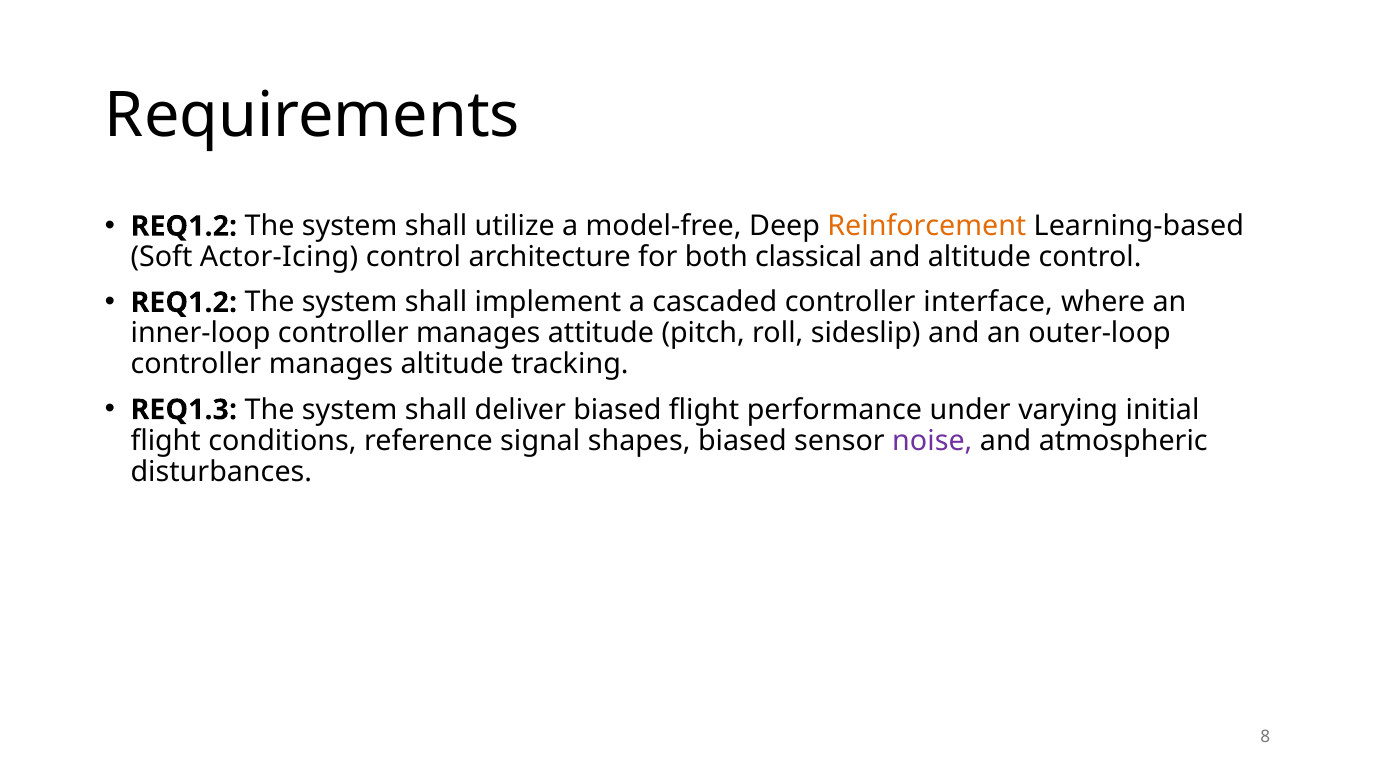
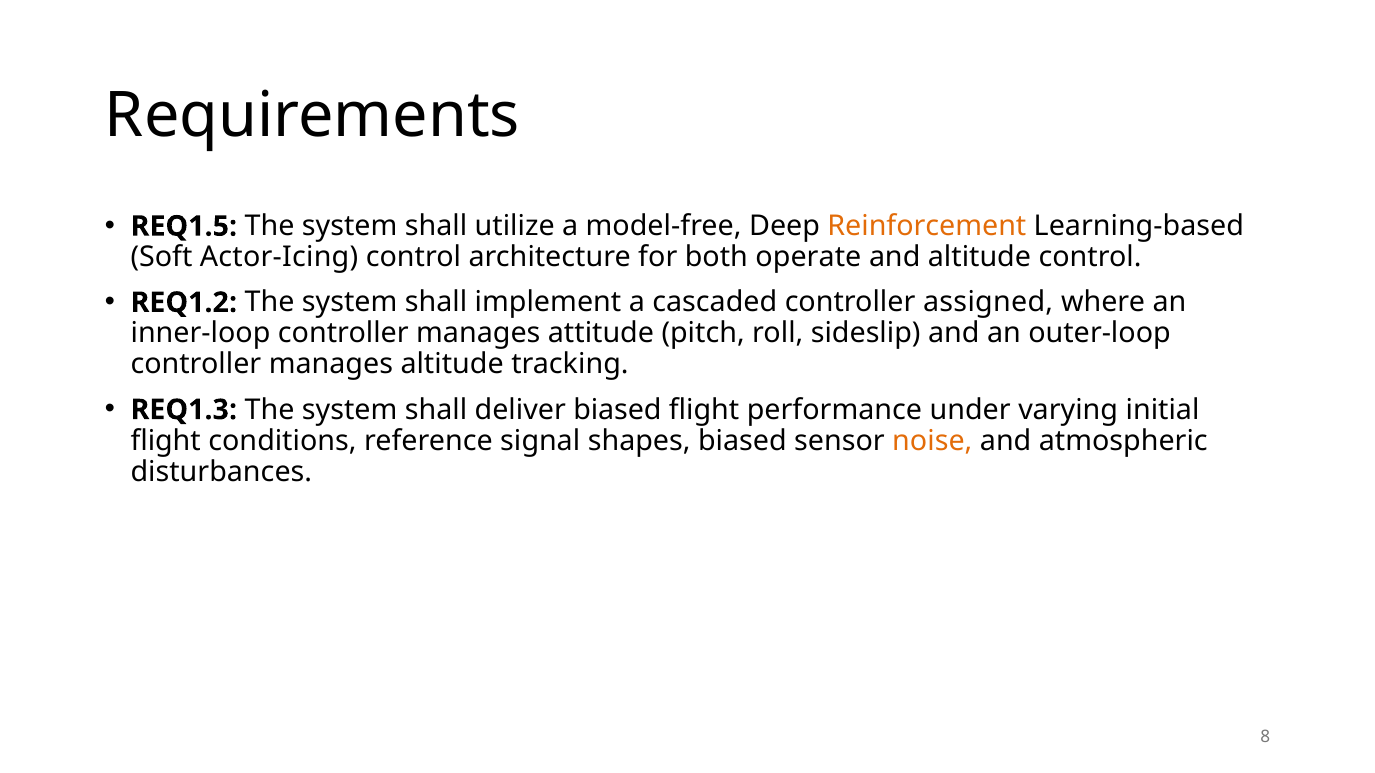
REQ1.2 at (184, 226): REQ1.2 -> REQ1.5
classical: classical -> operate
interface: interface -> assigned
noise colour: purple -> orange
